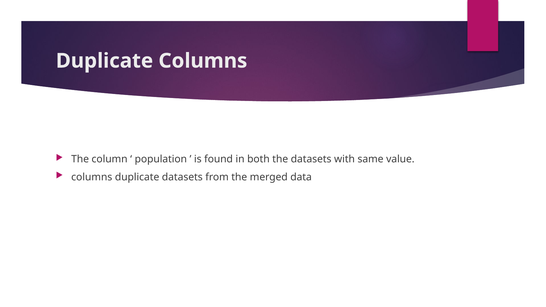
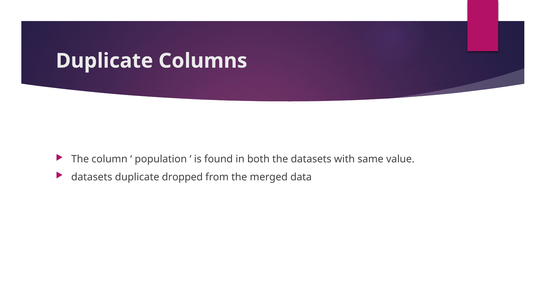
columns at (92, 177): columns -> datasets
duplicate datasets: datasets -> dropped
